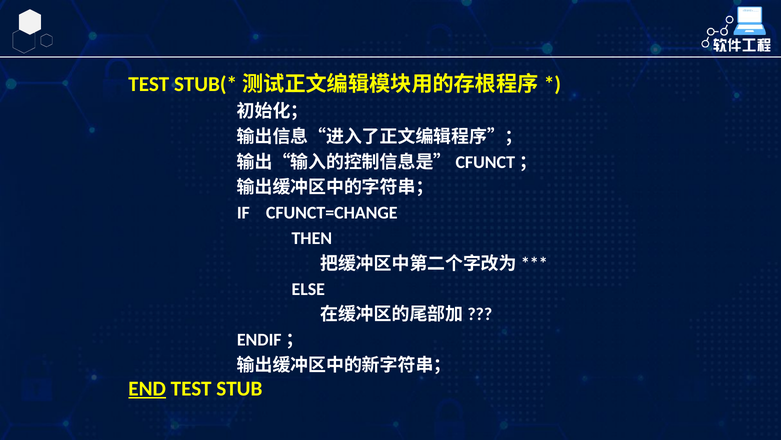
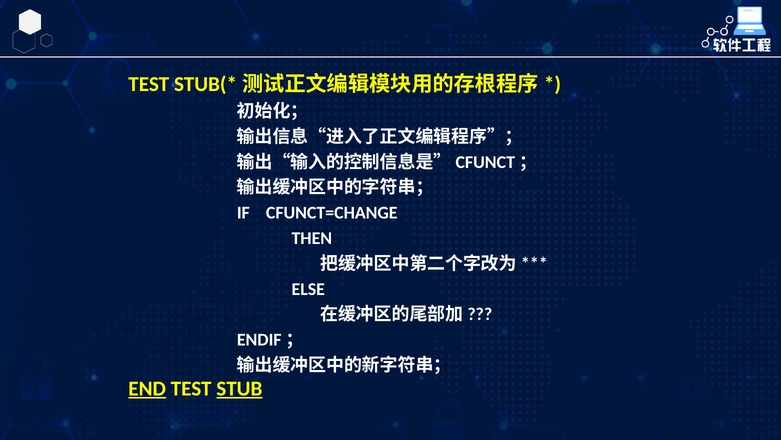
STUB underline: none -> present
